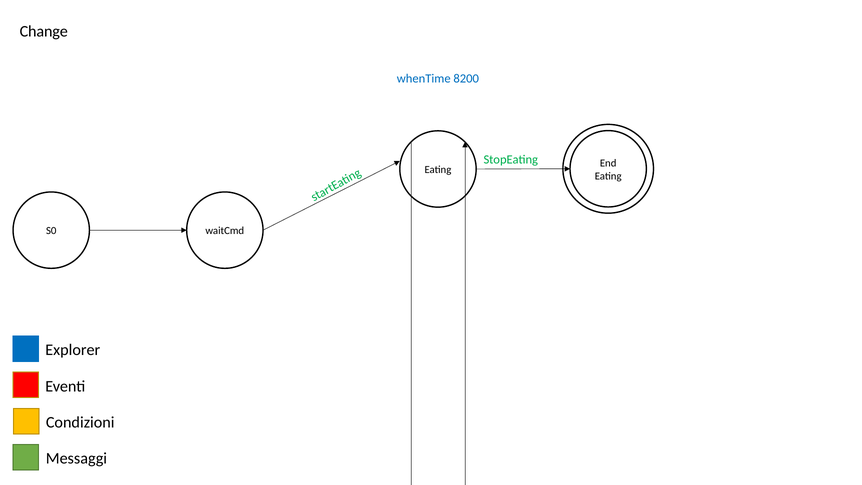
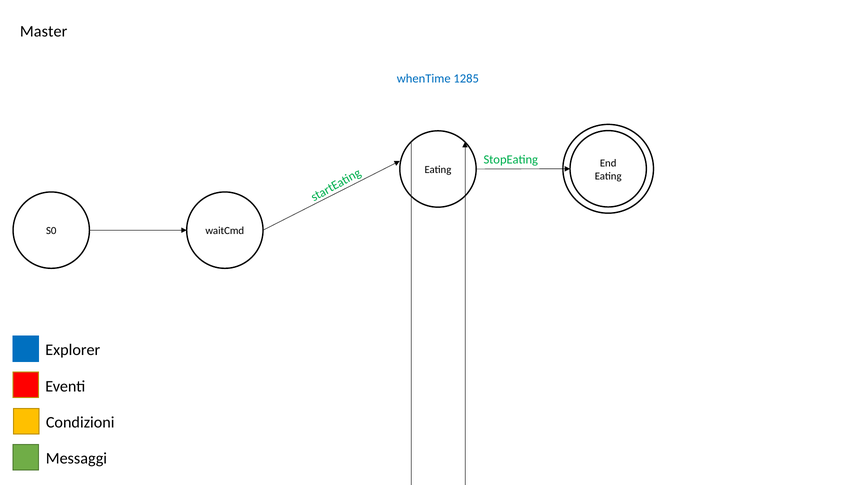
Change: Change -> Master
8200: 8200 -> 1285
